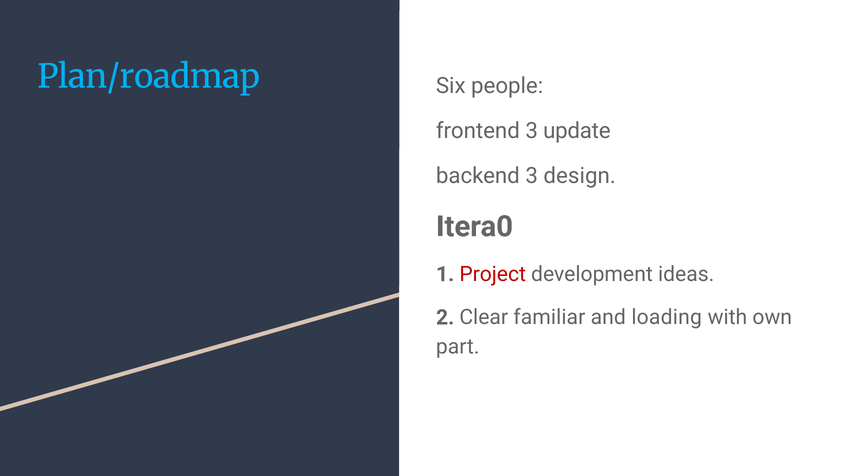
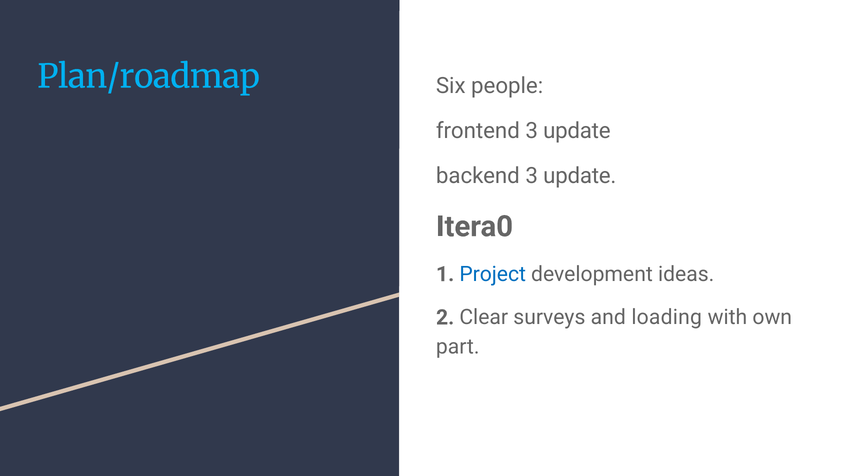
backend 3 design: design -> update
Project colour: red -> blue
familiar: familiar -> surveys
